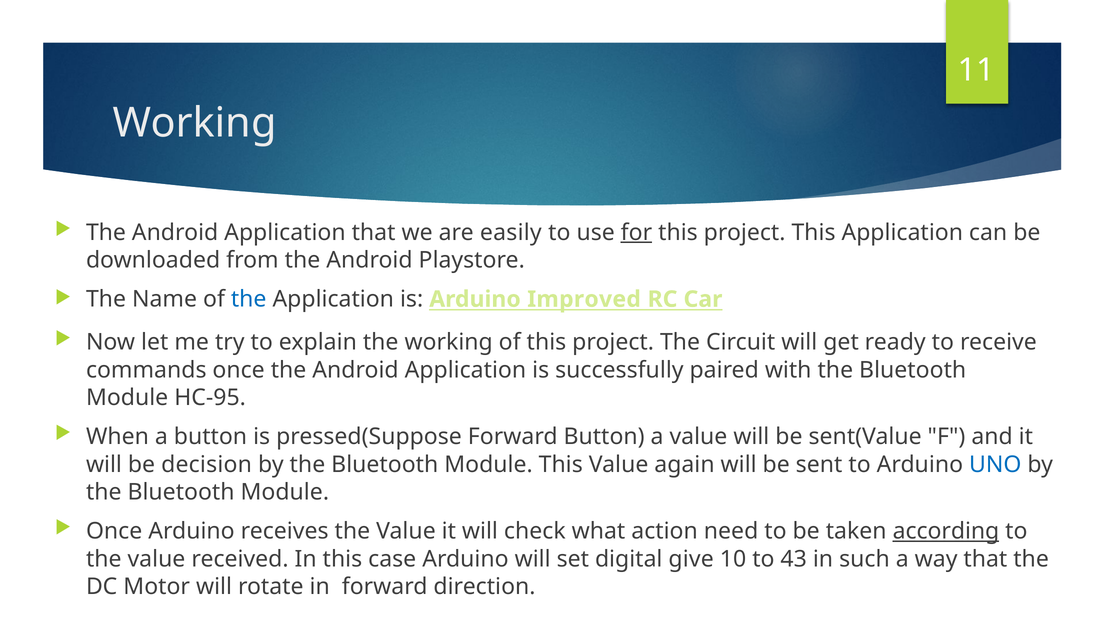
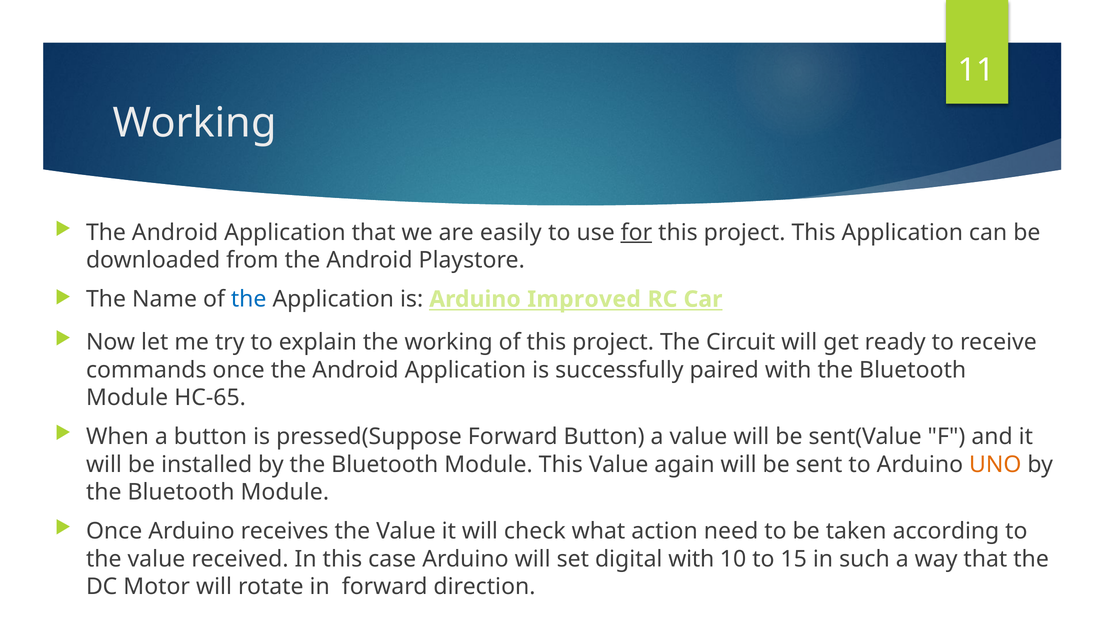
HC-95: HC-95 -> HC-65
decision: decision -> installed
UNO colour: blue -> orange
according underline: present -> none
digital give: give -> with
43: 43 -> 15
